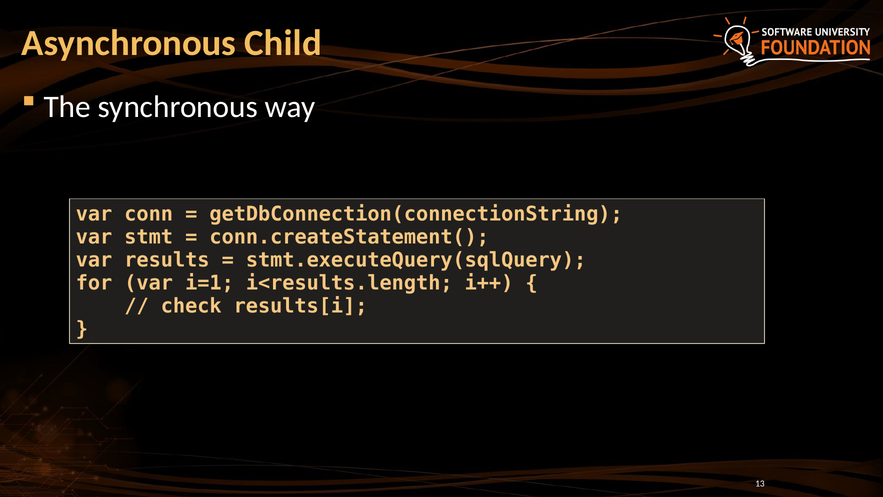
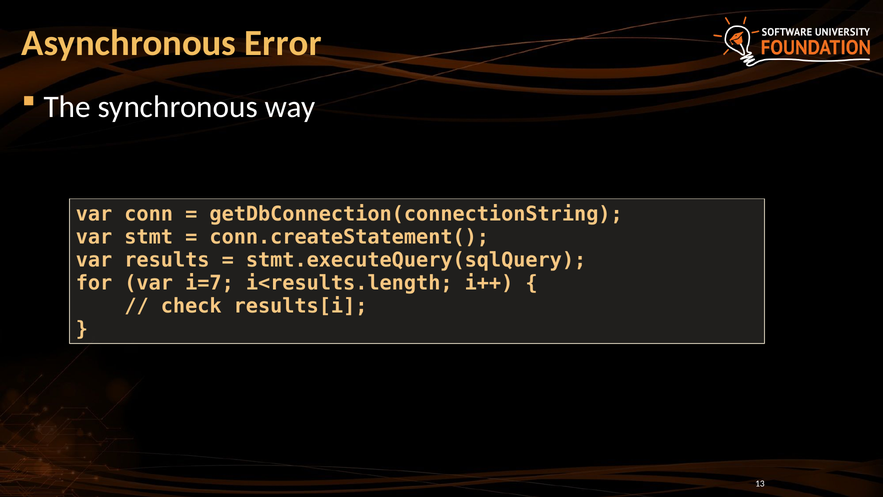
Child: Child -> Error
i=1: i=1 -> i=7
